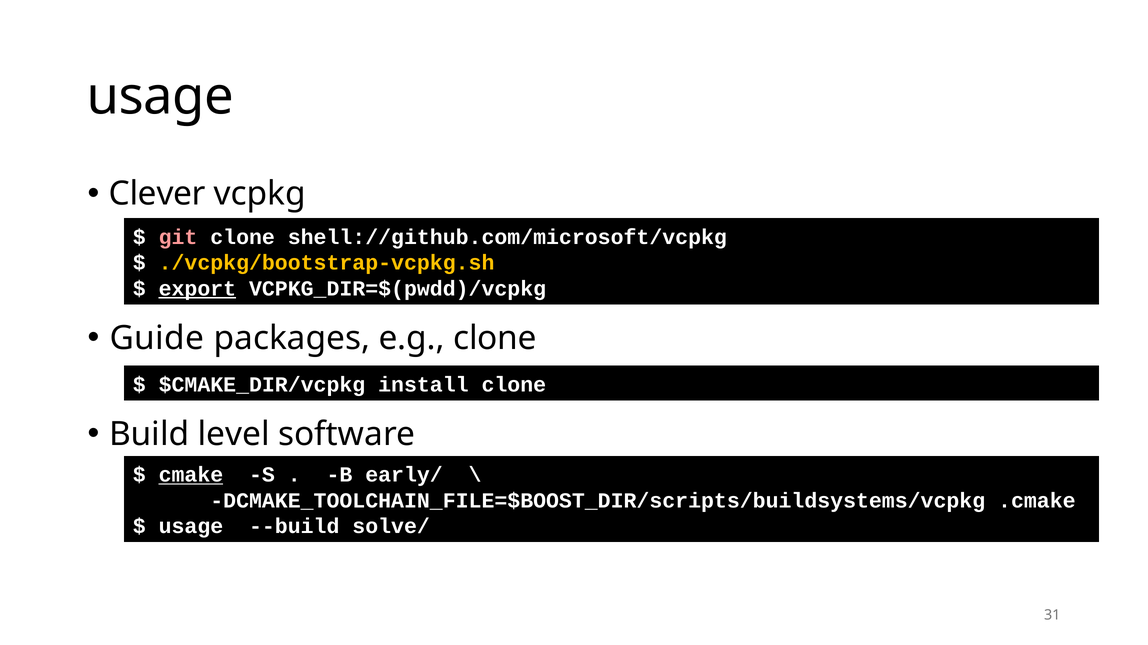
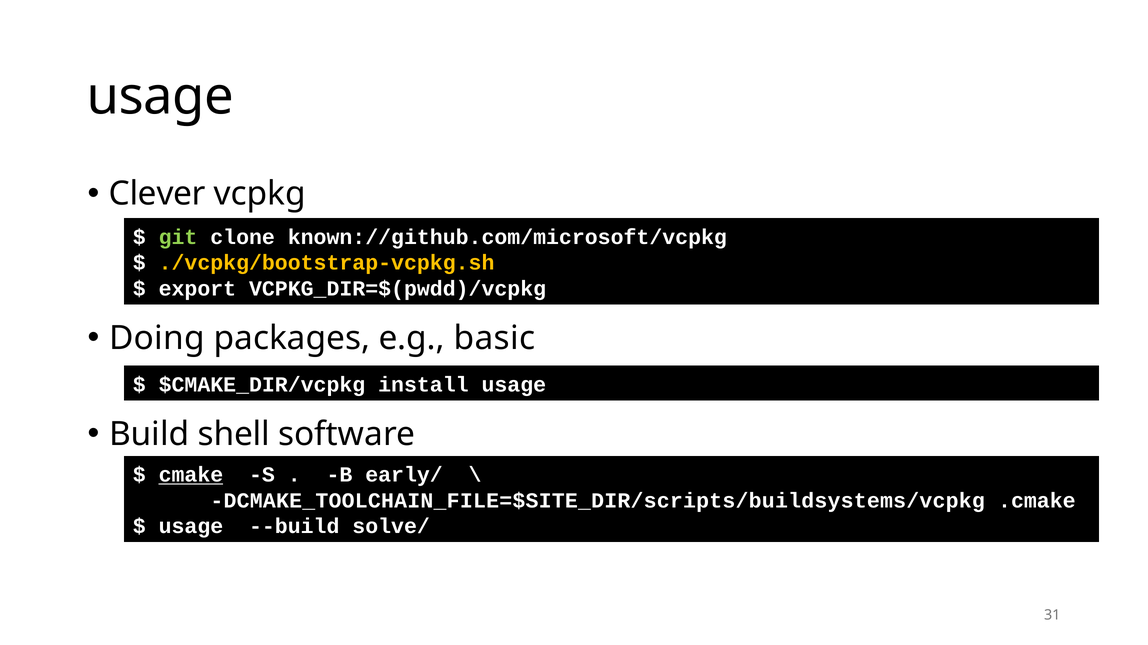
git colour: pink -> light green
shell://github.com/microsoft/vcpkg: shell://github.com/microsoft/vcpkg -> known://github.com/microsoft/vcpkg
export underline: present -> none
Guide: Guide -> Doing
e.g clone: clone -> basic
install clone: clone -> usage
level: level -> shell
DCMAKE_TOOLCHAIN_FILE=$BOOST_DIR/scripts/buildsystems/vcpkg: DCMAKE_TOOLCHAIN_FILE=$BOOST_DIR/scripts/buildsystems/vcpkg -> DCMAKE_TOOLCHAIN_FILE=$SITE_DIR/scripts/buildsystems/vcpkg
